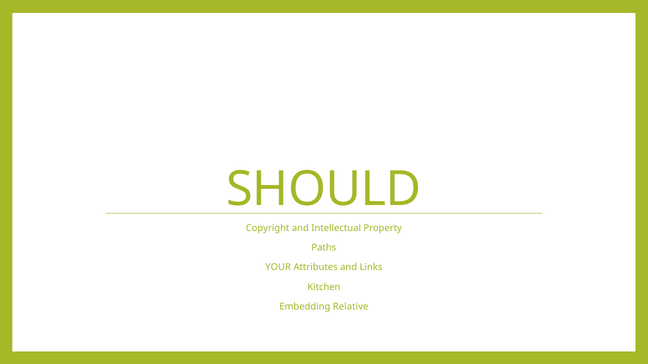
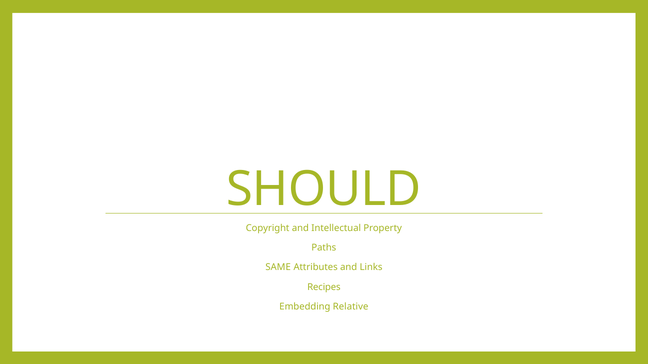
YOUR: YOUR -> SAME
Kitchen: Kitchen -> Recipes
